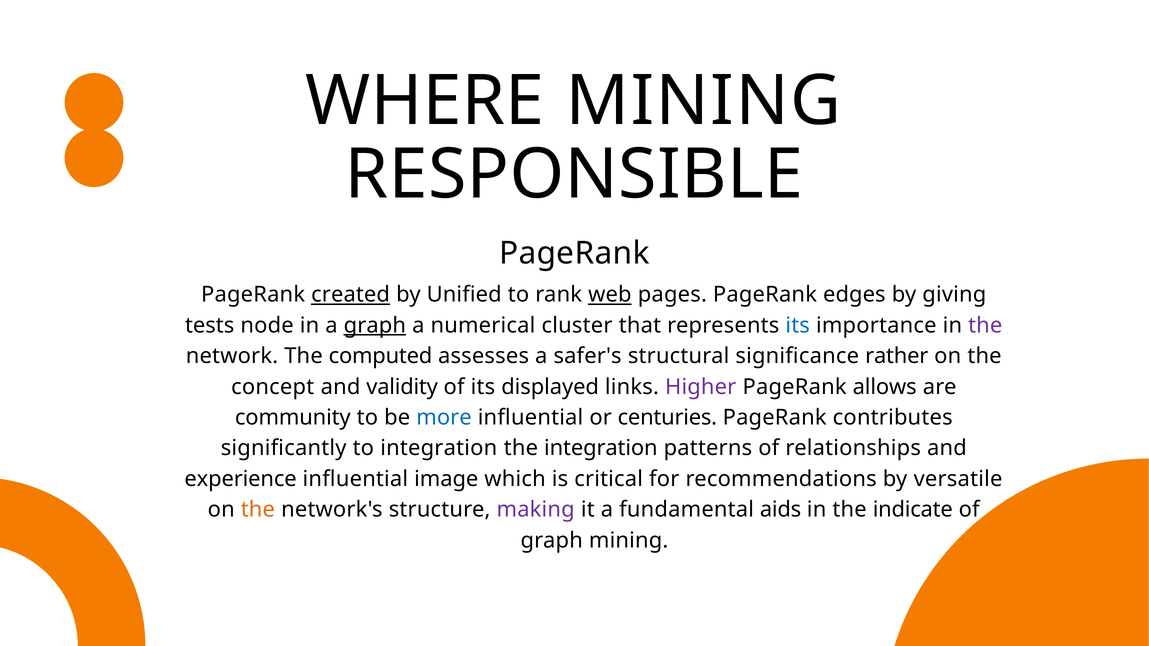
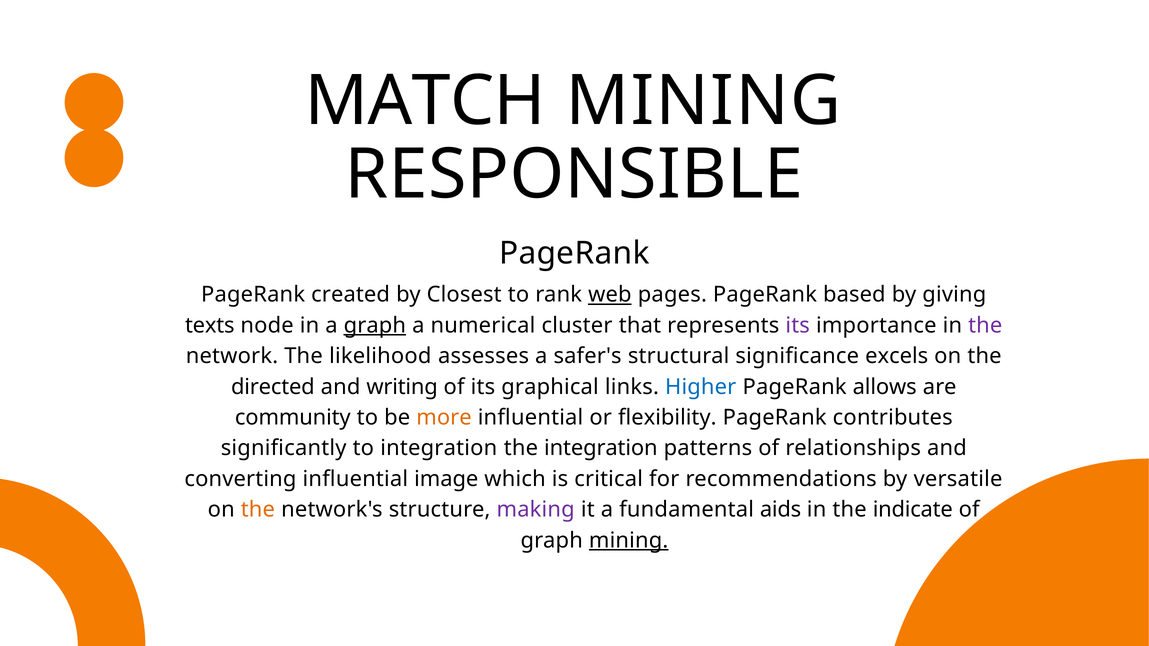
WHERE: WHERE -> MATCH
created underline: present -> none
Unified: Unified -> Closest
edges: edges -> based
tests: tests -> texts
its at (798, 326) colour: blue -> purple
computed: computed -> likelihood
rather: rather -> excels
concept: concept -> directed
validity: validity -> writing
displayed: displayed -> graphical
Higher colour: purple -> blue
more colour: blue -> orange
centuries: centuries -> flexibility
experience: experience -> converting
mining at (629, 541) underline: none -> present
